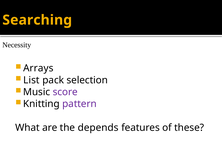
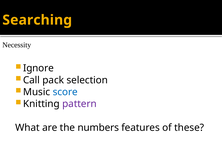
Arrays: Arrays -> Ignore
List: List -> Call
score colour: purple -> blue
depends: depends -> numbers
